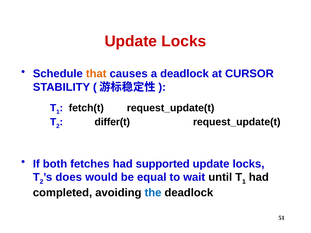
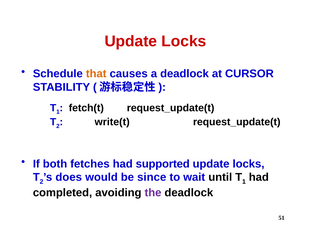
differ(t: differ(t -> write(t
equal: equal -> since
the colour: blue -> purple
